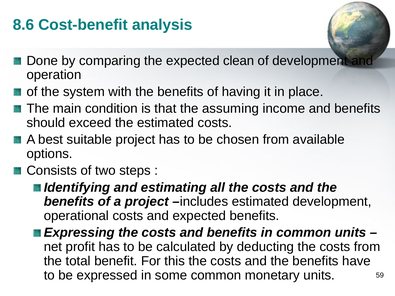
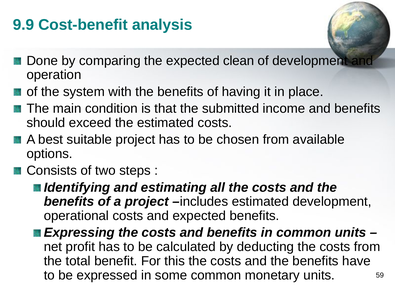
8.6: 8.6 -> 9.9
assuming: assuming -> submitted
